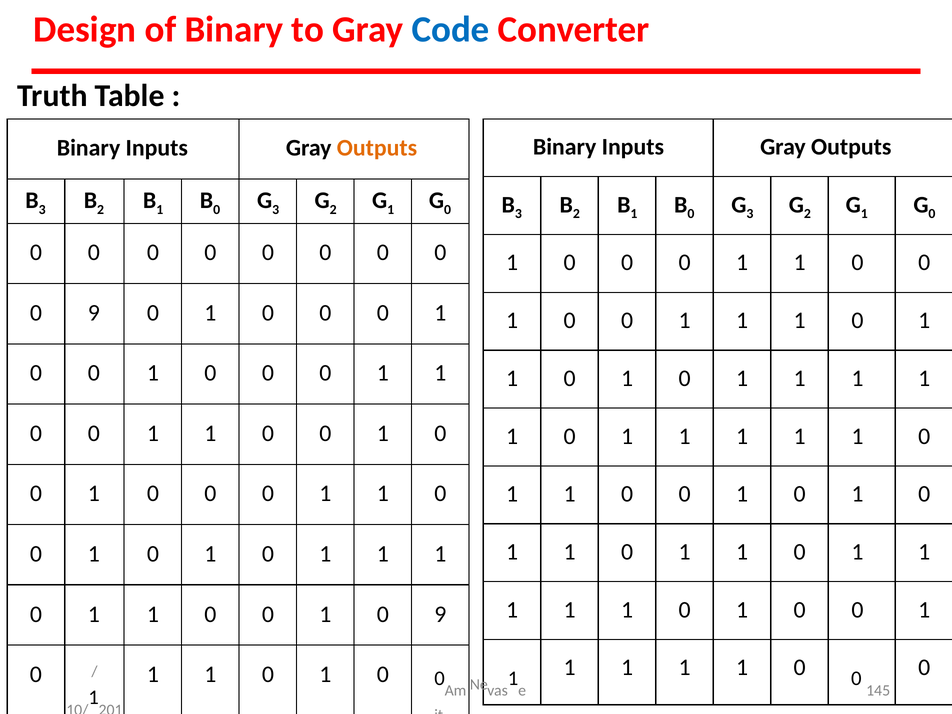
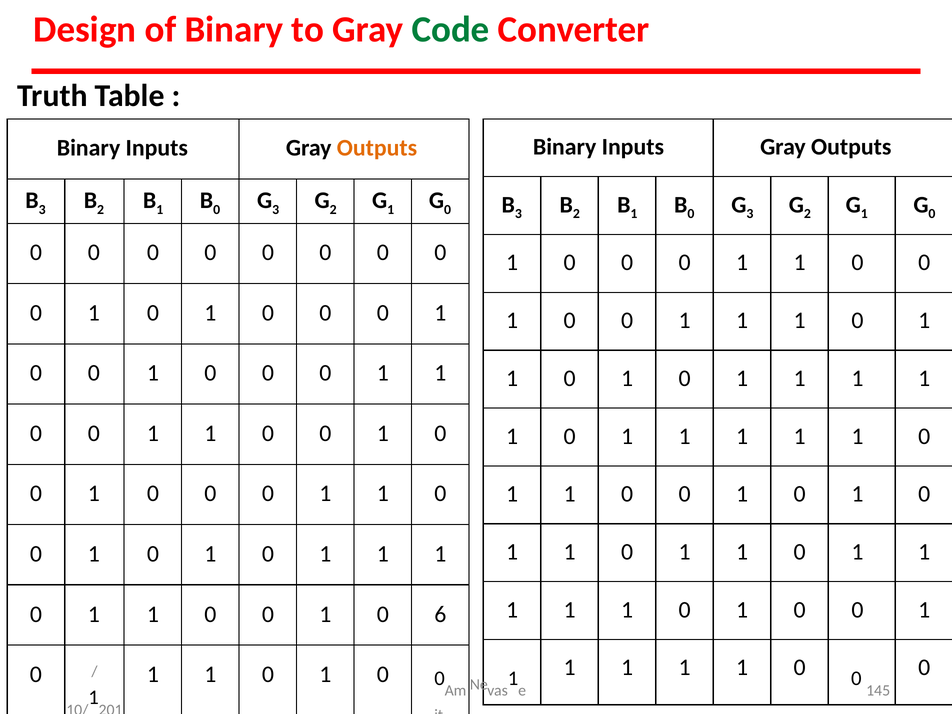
Code colour: blue -> green
9 at (94, 313): 9 -> 1
1 0 9: 9 -> 6
